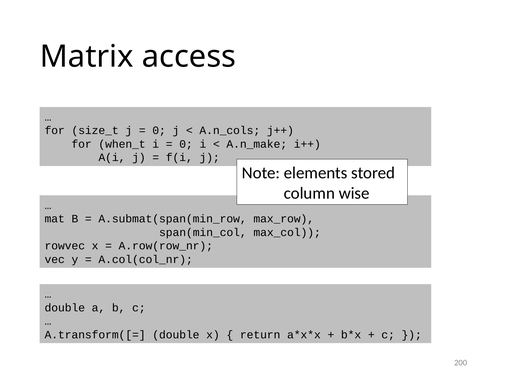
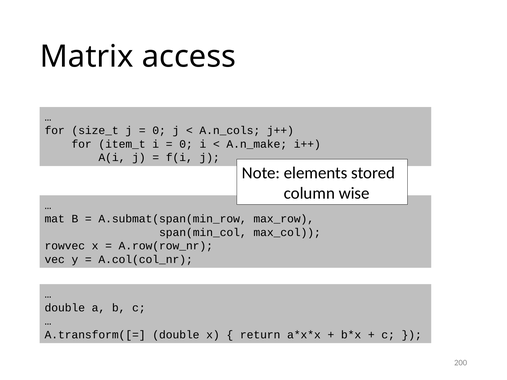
when_t: when_t -> item_t
